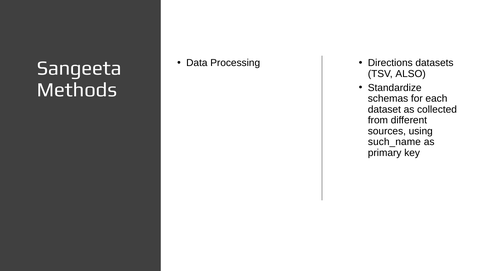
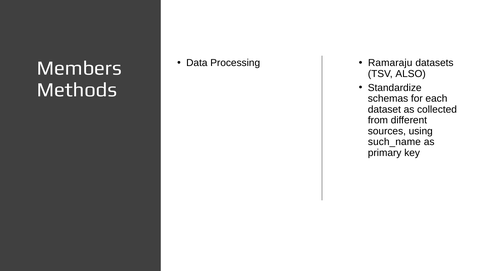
Directions: Directions -> Ramaraju
Sangeeta: Sangeeta -> Members
